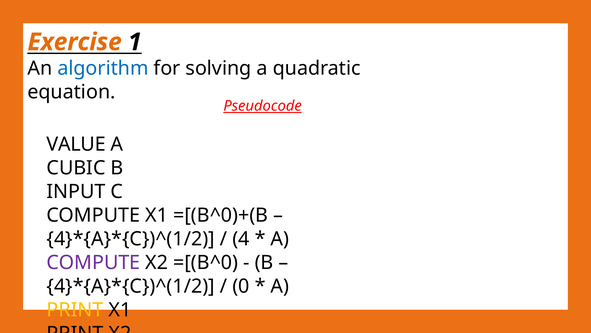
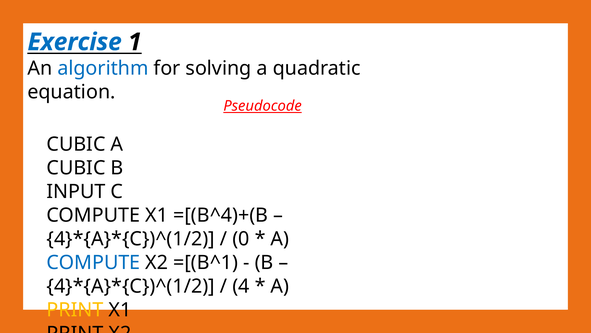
Exercise colour: orange -> blue
VALUE at (76, 144): VALUE -> CUBIC
=[(B^0)+(B: =[(B^0)+(B -> =[(B^4)+(B
4: 4 -> 0
COMPUTE at (93, 262) colour: purple -> blue
=[(B^0: =[(B^0 -> =[(B^1
0: 0 -> 4
